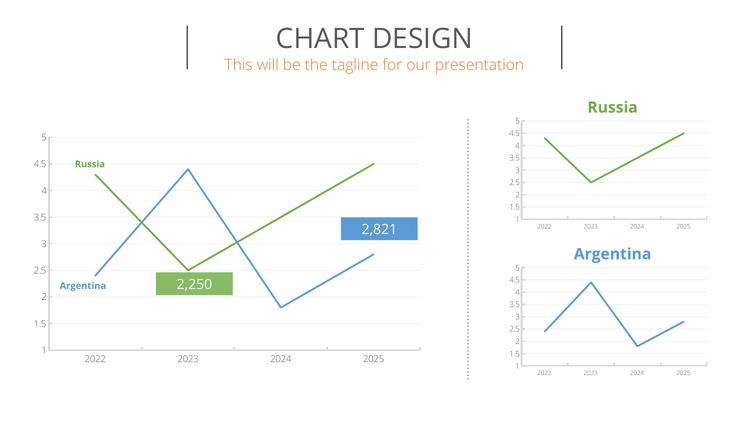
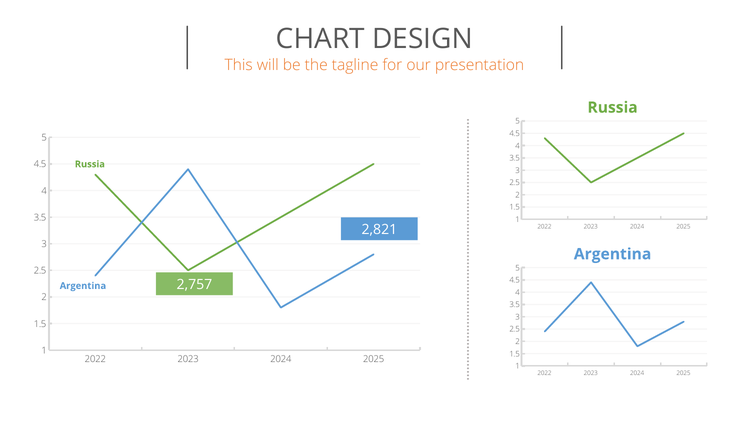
2,250: 2,250 -> 2,757
